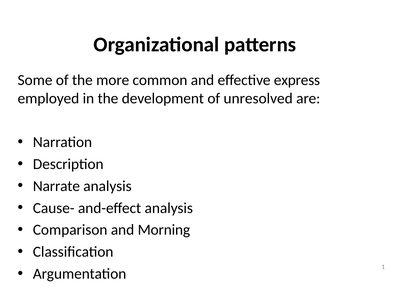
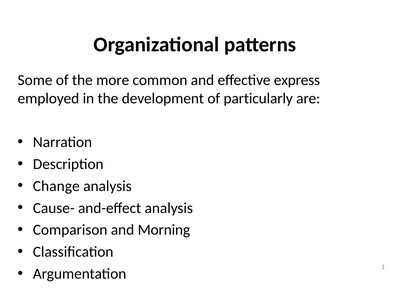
unresolved: unresolved -> particularly
Narrate: Narrate -> Change
